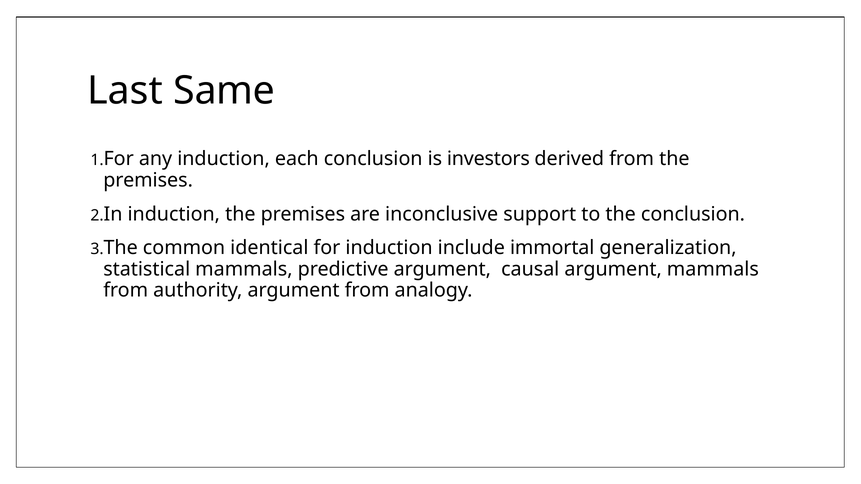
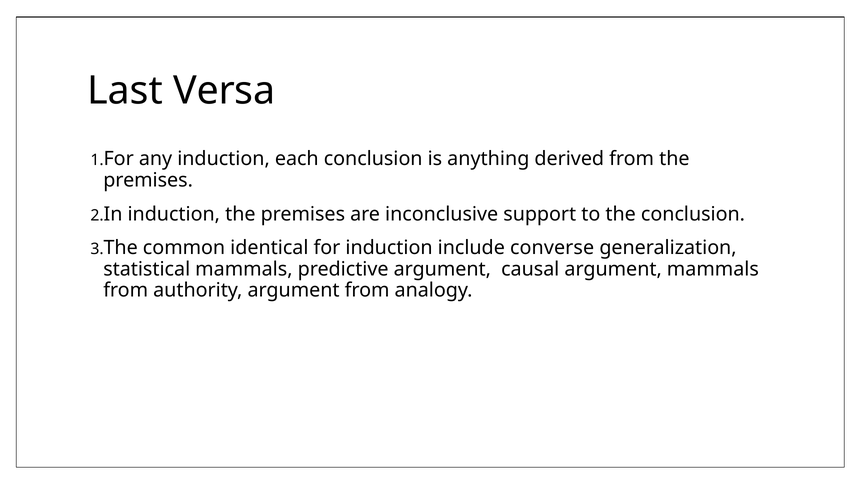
Same: Same -> Versa
investors: investors -> anything
immortal: immortal -> converse
